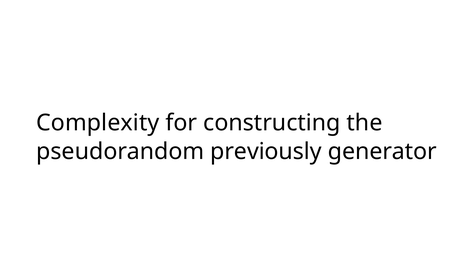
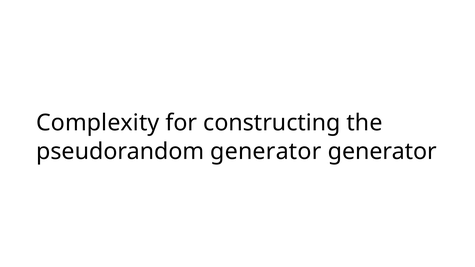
pseudorandom previously: previously -> generator
